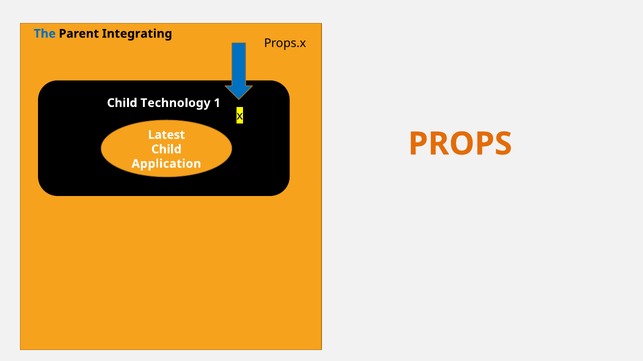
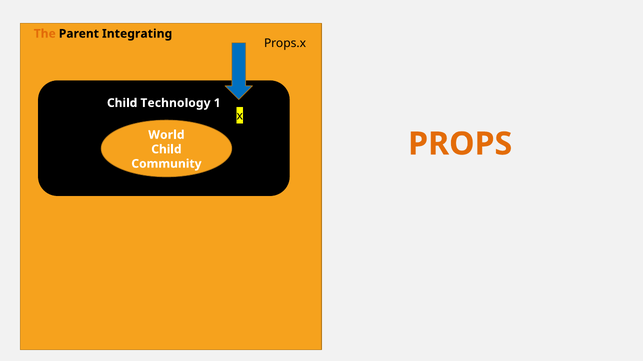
The colour: blue -> orange
Latest: Latest -> World
Application: Application -> Community
